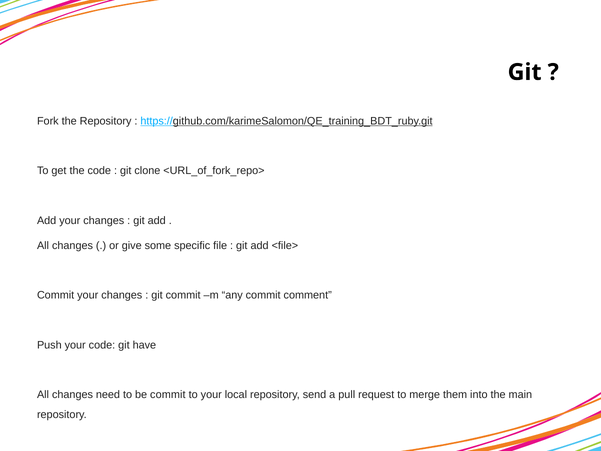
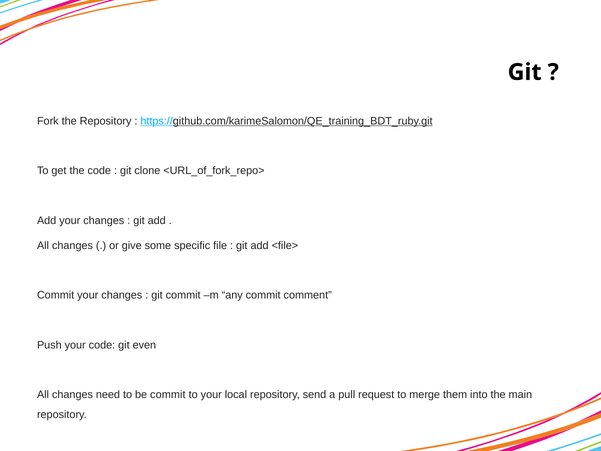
have: have -> even
